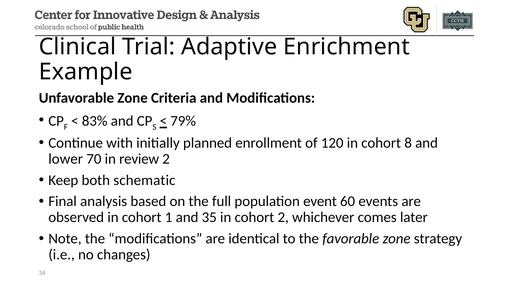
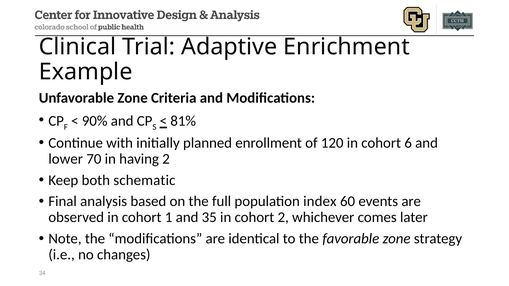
83%: 83% -> 90%
79%: 79% -> 81%
8: 8 -> 6
review: review -> having
event: event -> index
